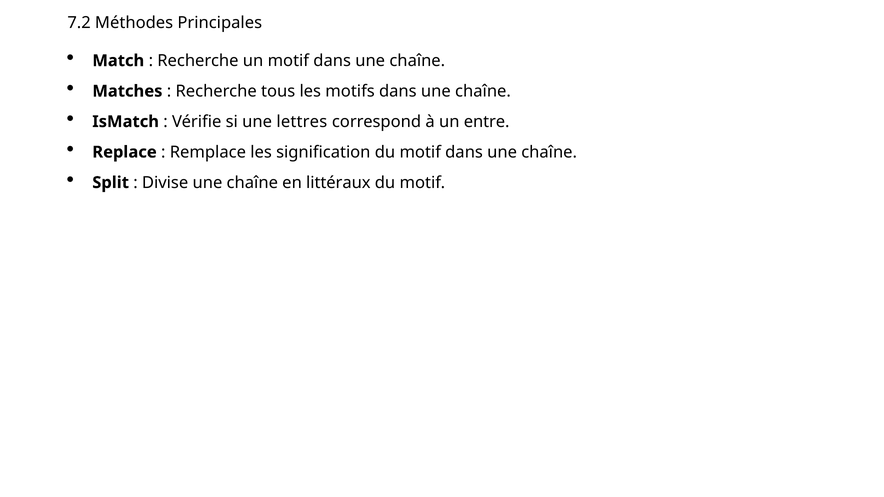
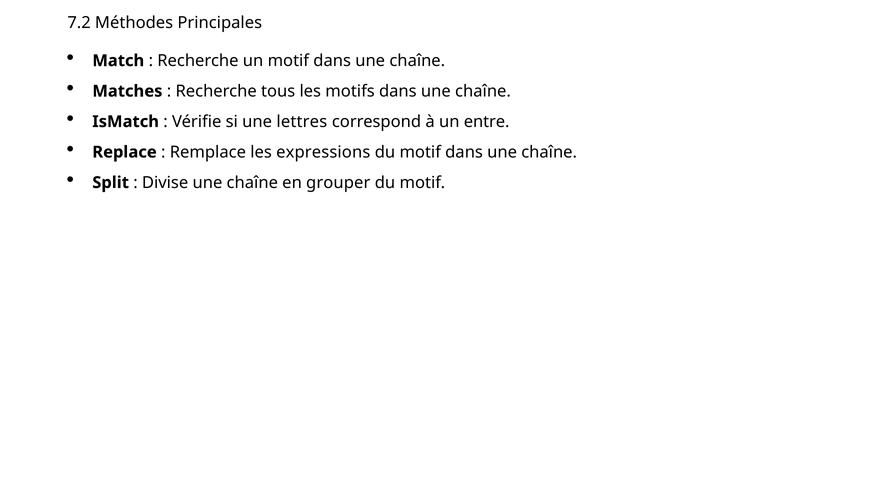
signification: signification -> expressions
littéraux: littéraux -> grouper
